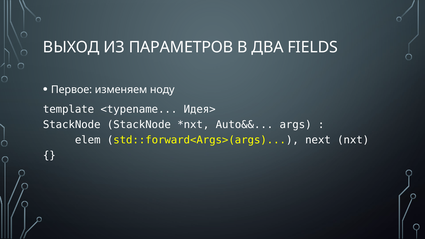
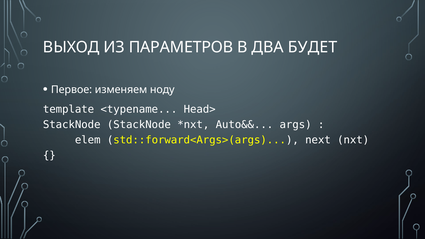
FIELDS: FIELDS -> БУДЕТ
Идея>: Идея> -> Head>
